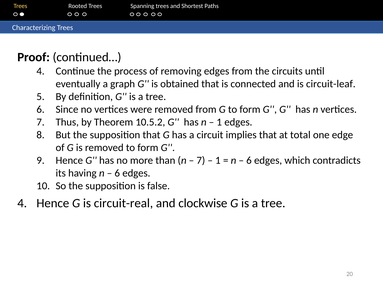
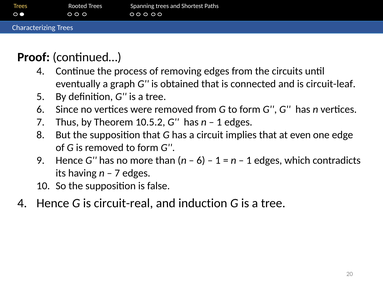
total: total -> even
7 at (201, 160): 7 -> 6
6 at (249, 160): 6 -> 1
6 at (117, 173): 6 -> 7
clockwise: clockwise -> induction
